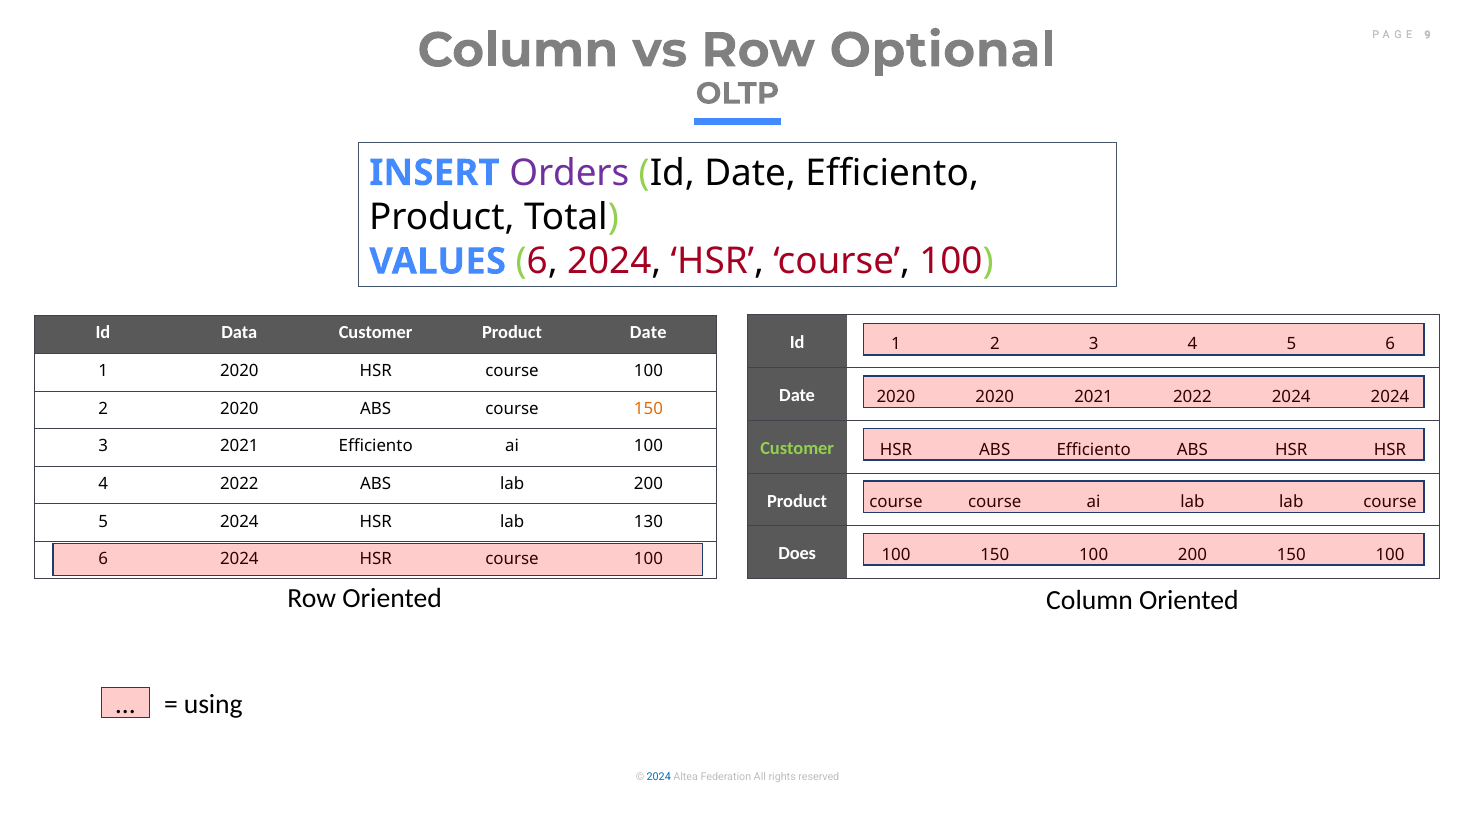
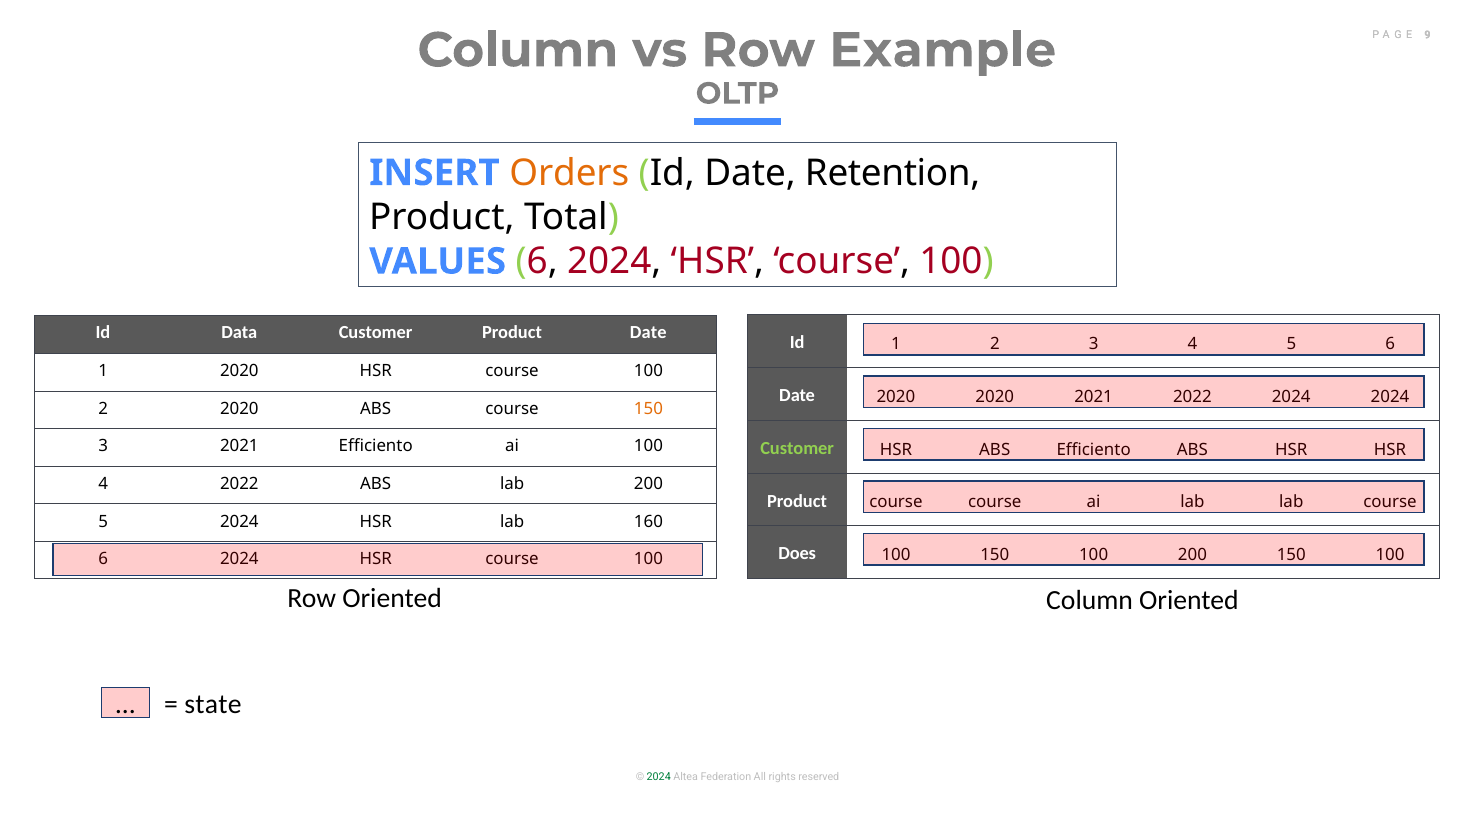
Optional: Optional -> Example
Orders colour: purple -> orange
Date Efficiento: Efficiento -> Retention
130: 130 -> 160
using: using -> state
2024 at (659, 776) colour: blue -> green
